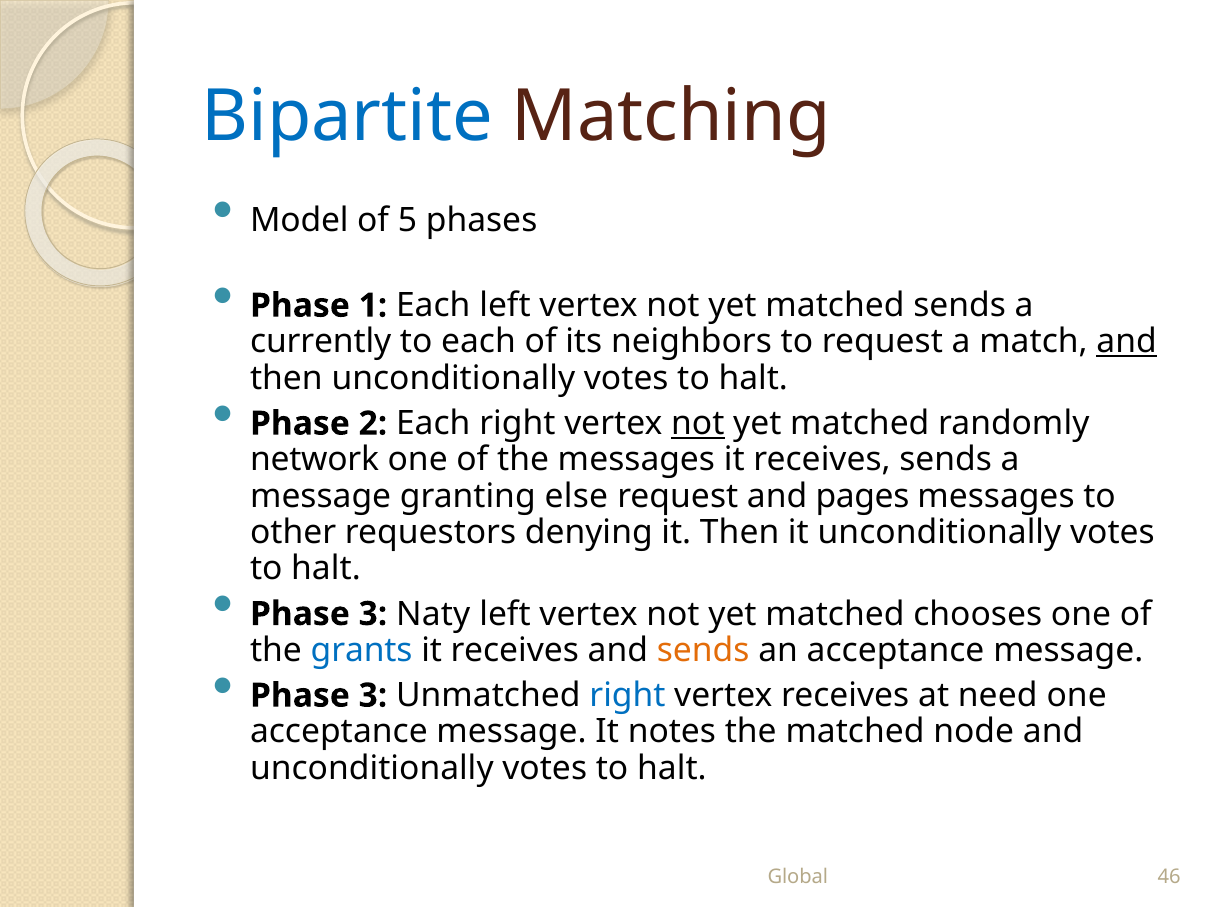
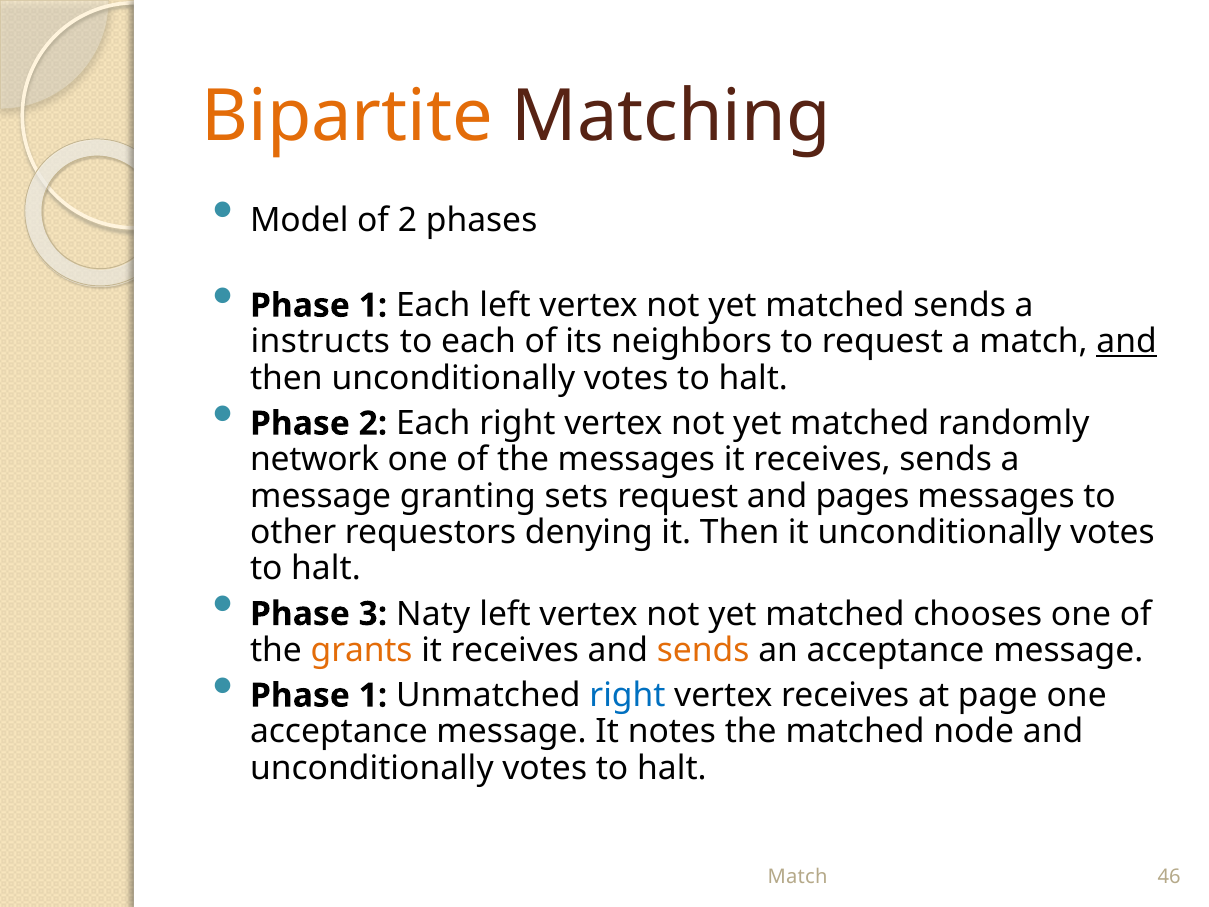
Bipartite colour: blue -> orange
of 5: 5 -> 2
currently: currently -> instructs
not at (698, 423) underline: present -> none
else: else -> sets
grants colour: blue -> orange
3 at (373, 695): 3 -> 1
need: need -> page
Global at (798, 877): Global -> Match
